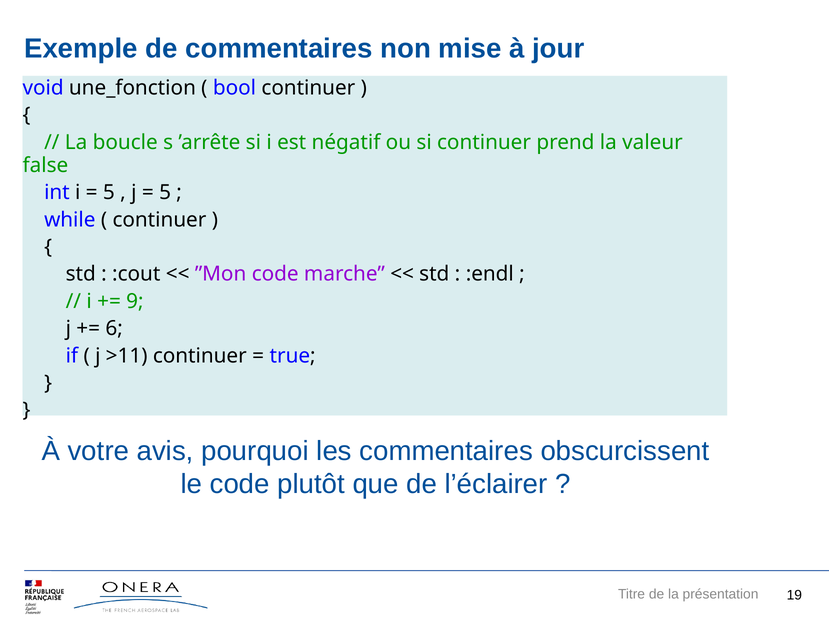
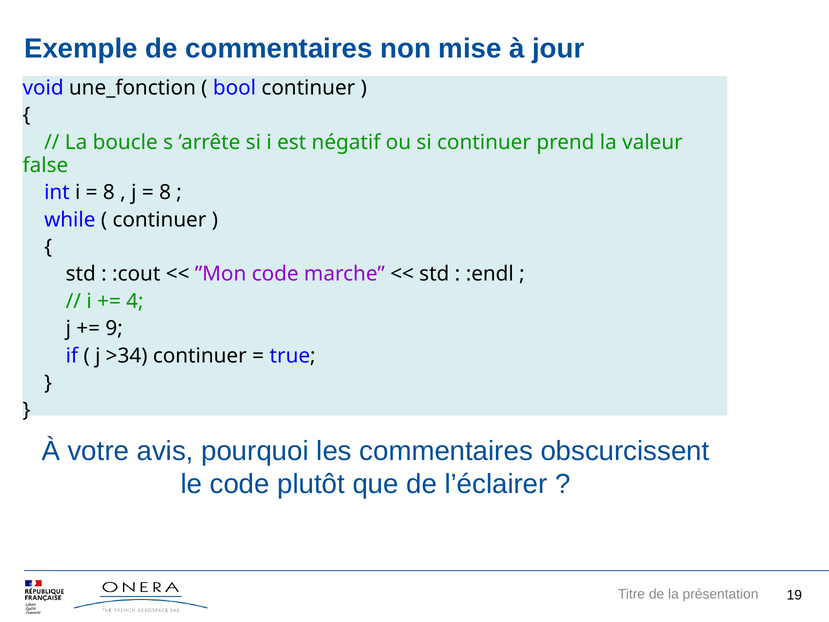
5 at (109, 192): 5 -> 8
5 at (165, 192): 5 -> 8
9: 9 -> 4
6: 6 -> 9
>11: >11 -> >34
